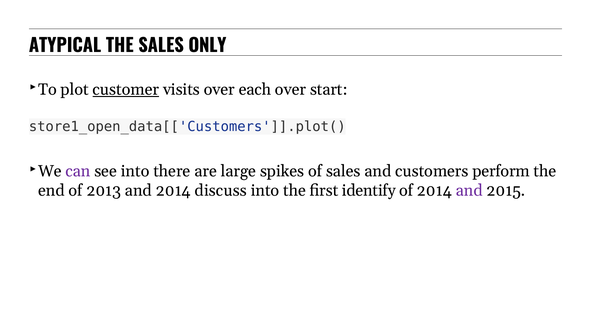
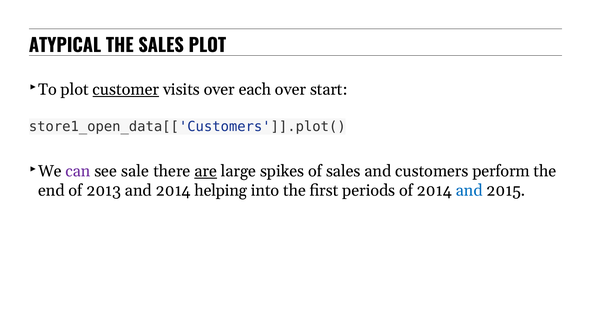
SALES ONLY: ONLY -> PLOT
see into: into -> sale
are underline: none -> present
discuss: discuss -> helping
identify: identify -> periods
and at (469, 191) colour: purple -> blue
